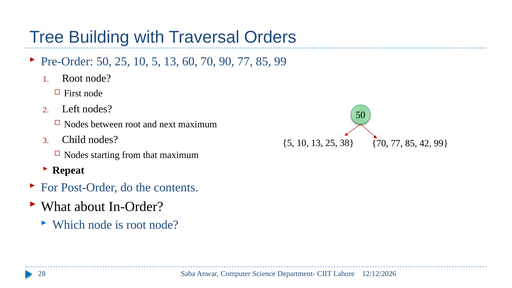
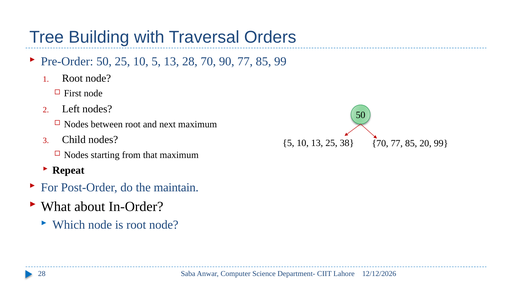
13 60: 60 -> 28
42: 42 -> 20
contents: contents -> maintain
